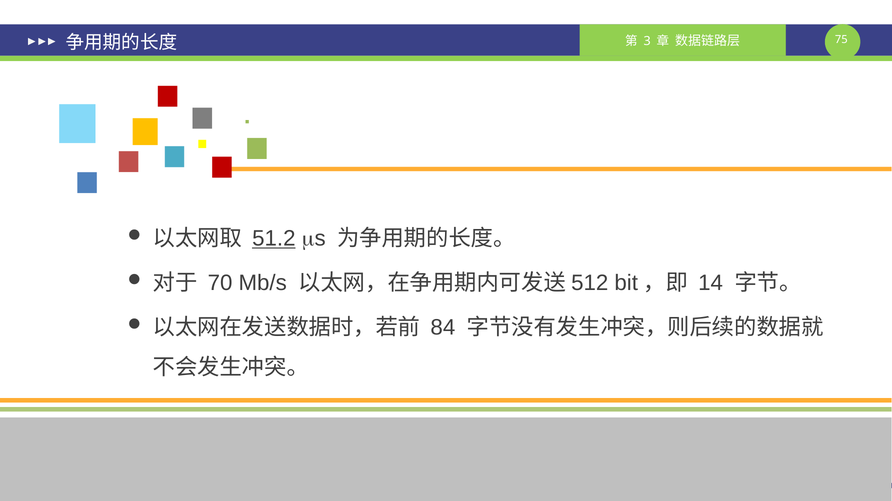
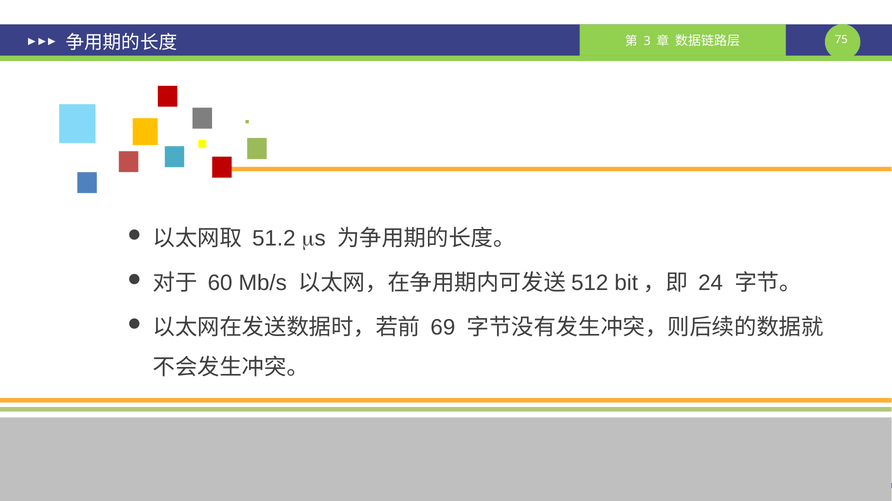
51.2 underline: present -> none
70: 70 -> 60
14: 14 -> 24
84: 84 -> 69
